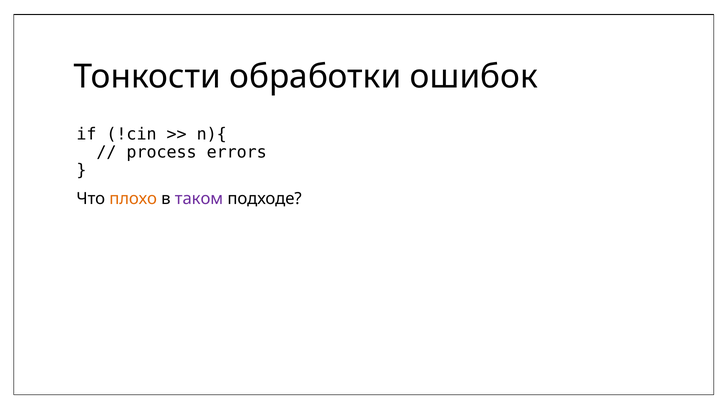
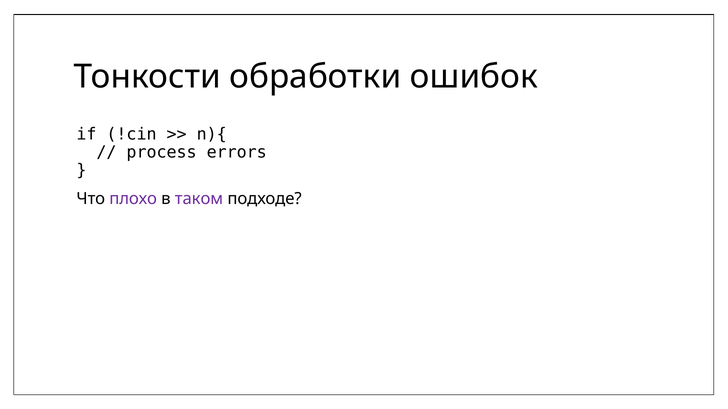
плохо colour: orange -> purple
